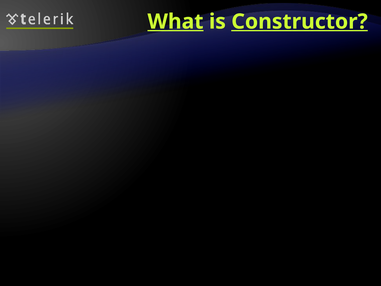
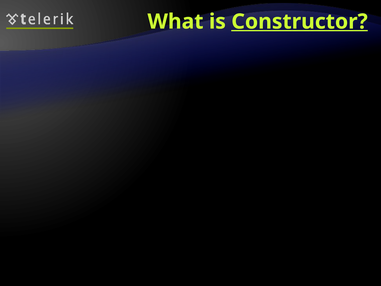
What underline: present -> none
